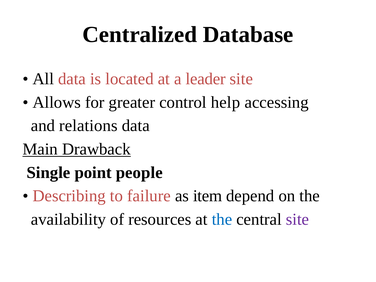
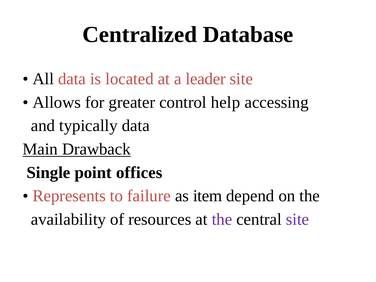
relations: relations -> typically
people: people -> offices
Describing: Describing -> Represents
the at (222, 219) colour: blue -> purple
